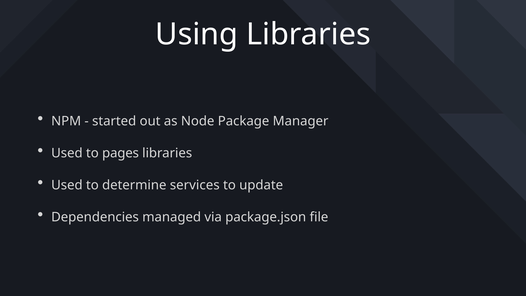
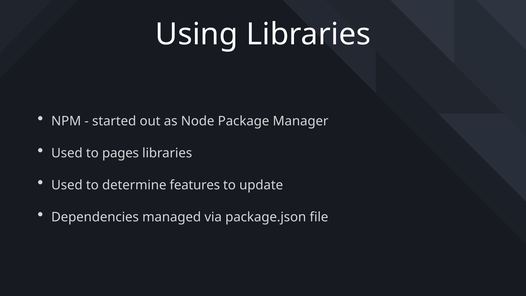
services: services -> features
